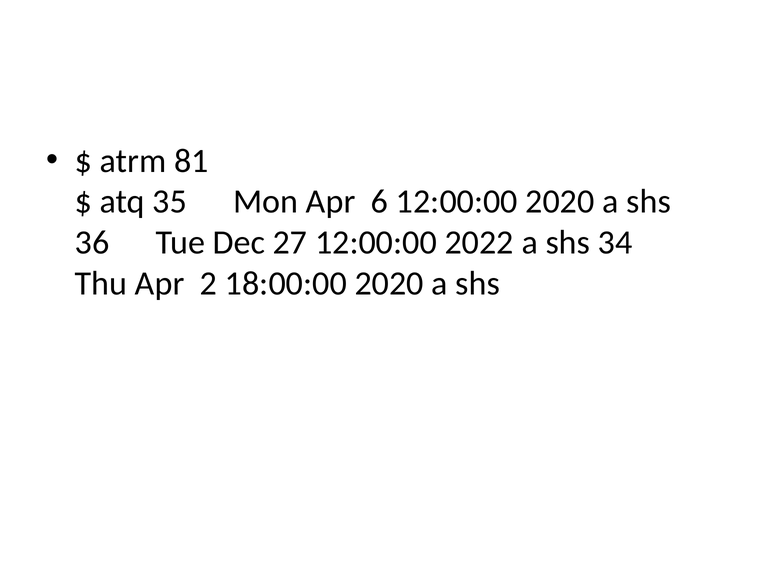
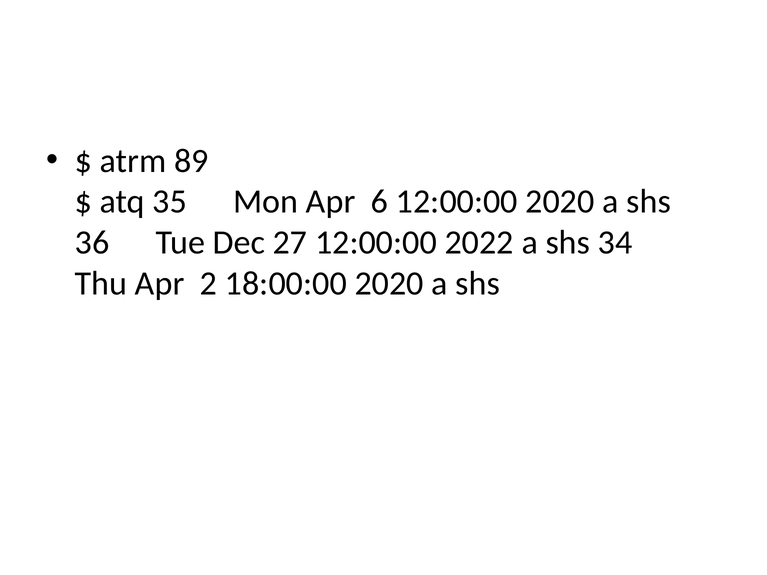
81: 81 -> 89
